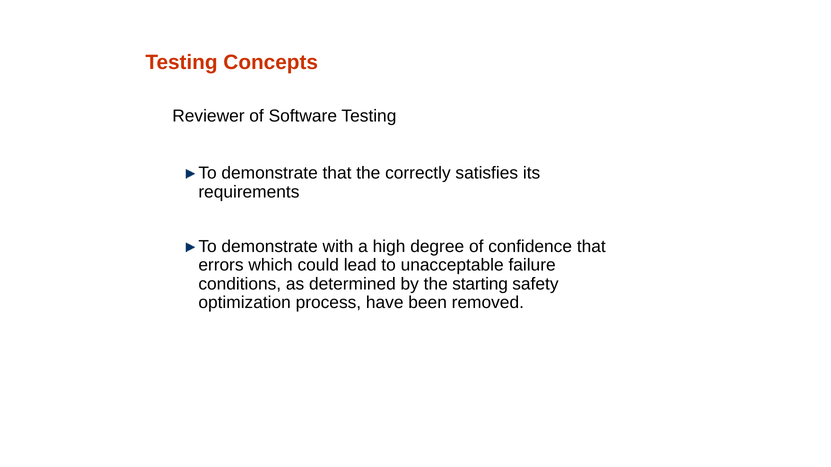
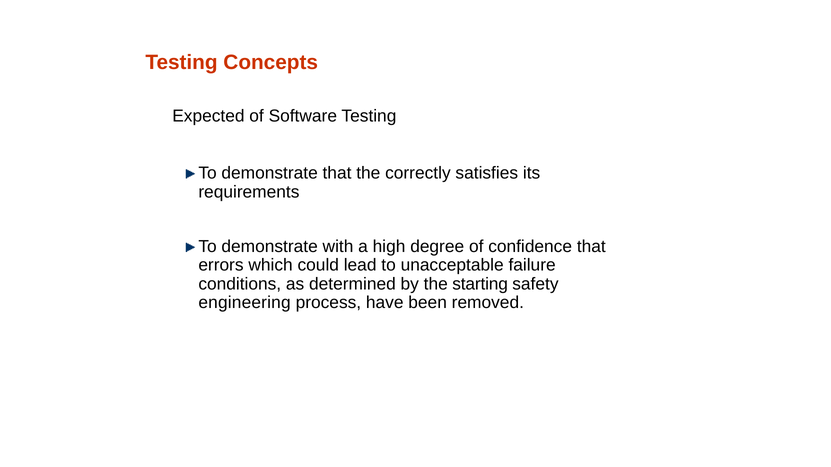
Reviewer: Reviewer -> Expected
optimization: optimization -> engineering
